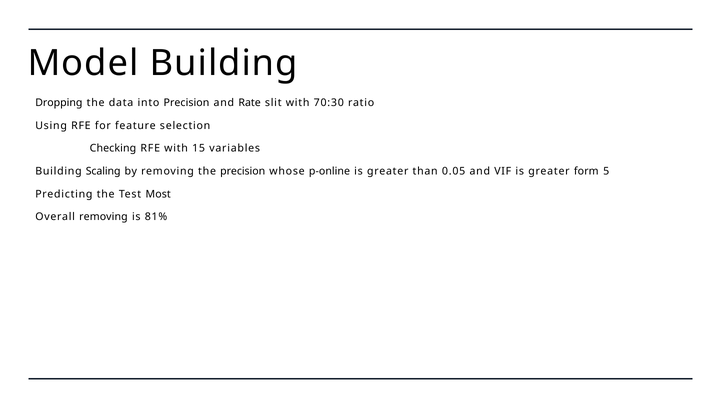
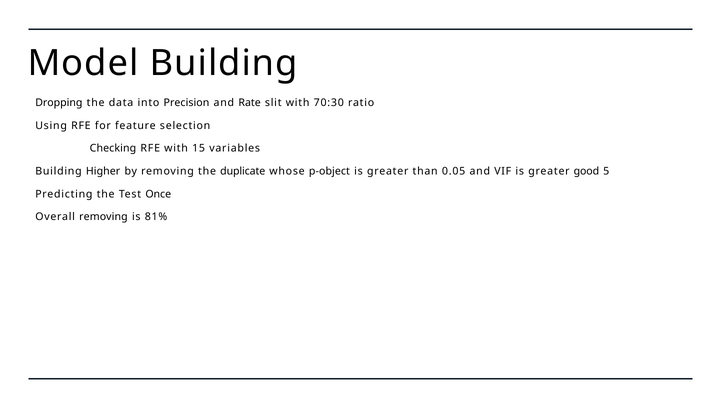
Scaling: Scaling -> Higher
the precision: precision -> duplicate
p-online: p-online -> p-object
form: form -> good
Most: Most -> Once
